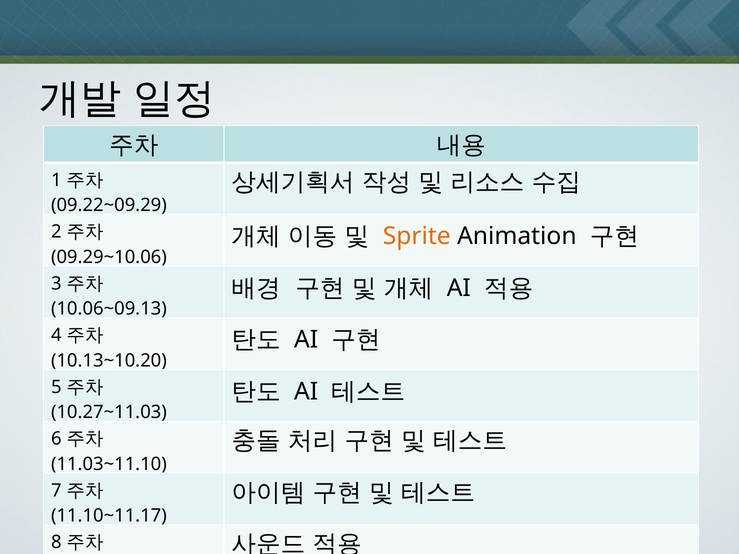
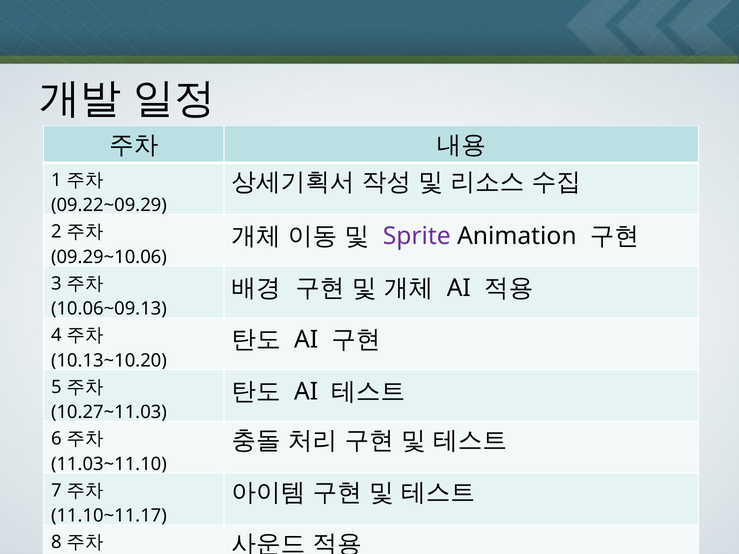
Sprite colour: orange -> purple
